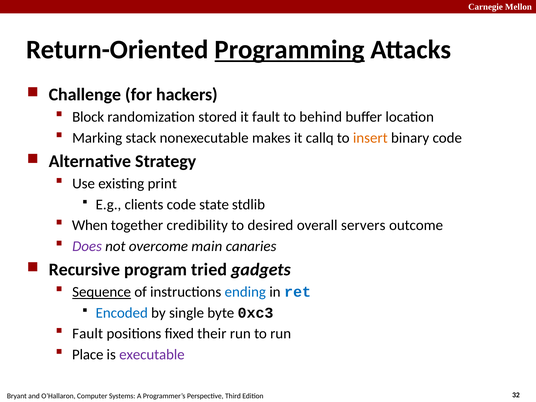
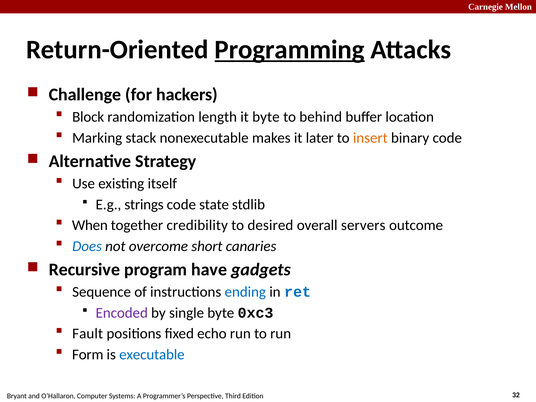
stored: stored -> length
it fault: fault -> byte
callq: callq -> later
print: print -> itself
clients: clients -> strings
Does colour: purple -> blue
main: main -> short
tried: tried -> have
Sequence underline: present -> none
Encoded colour: blue -> purple
their: their -> echo
Place: Place -> Form
executable colour: purple -> blue
